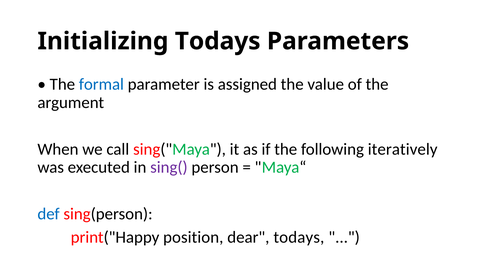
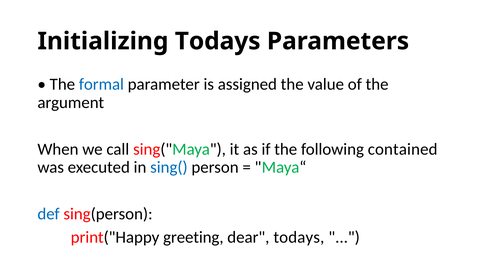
iteratively: iteratively -> contained
sing( colour: purple -> blue
position: position -> greeting
